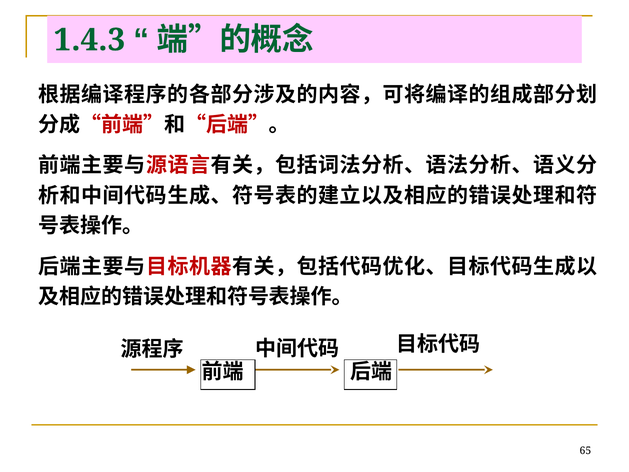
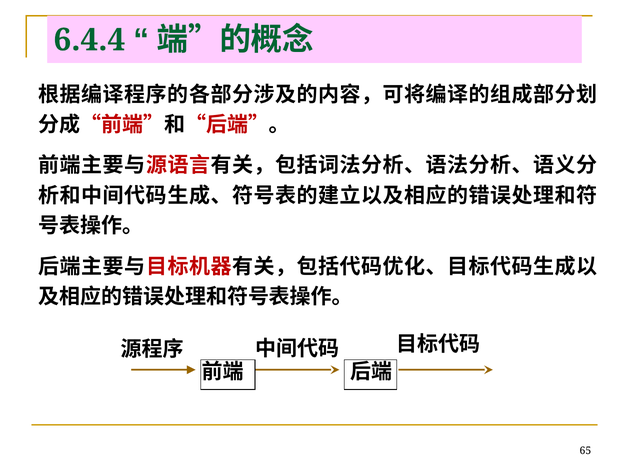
1.4.3: 1.4.3 -> 6.4.4
